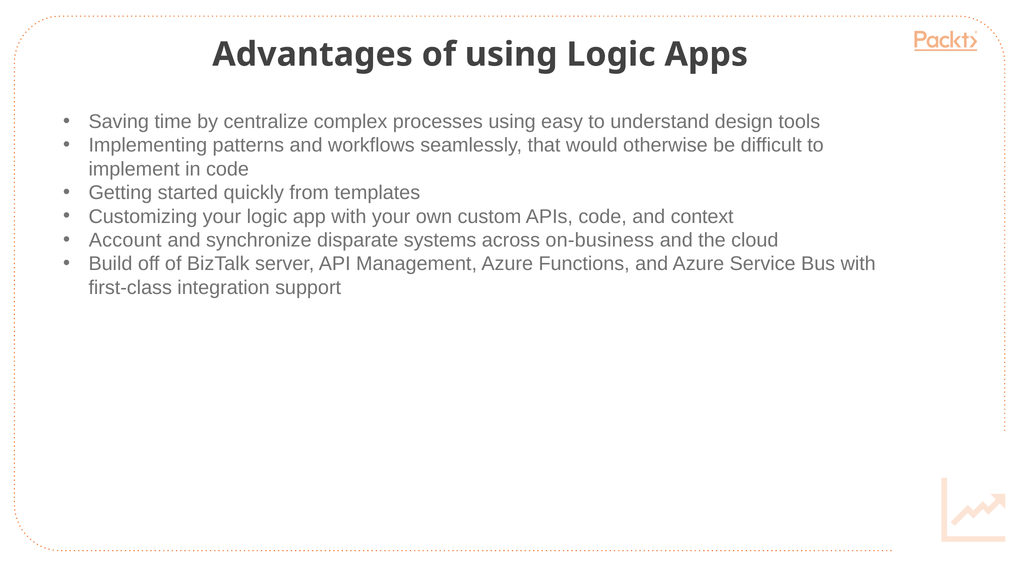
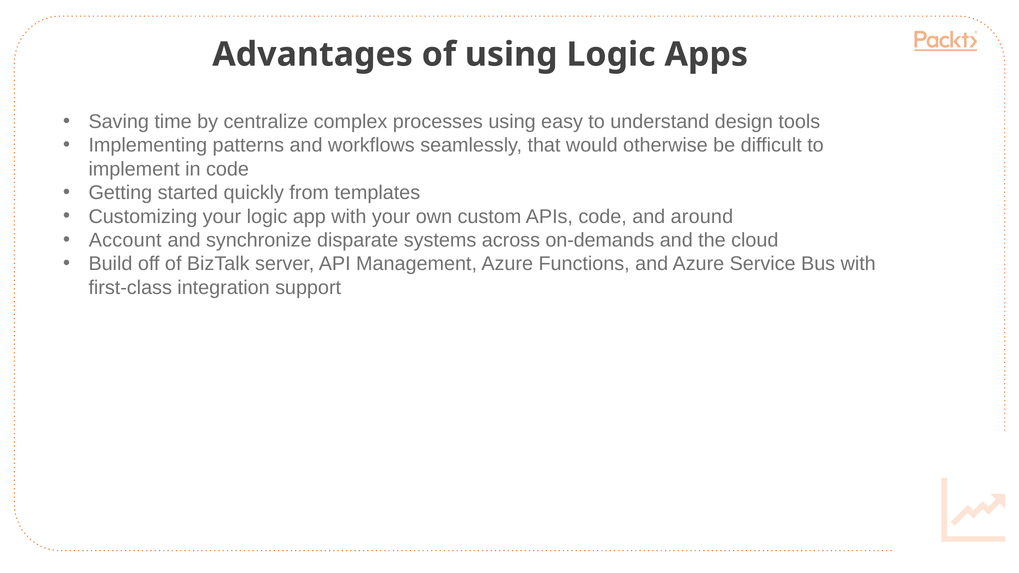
context: context -> around
on-business: on-business -> on-demands
